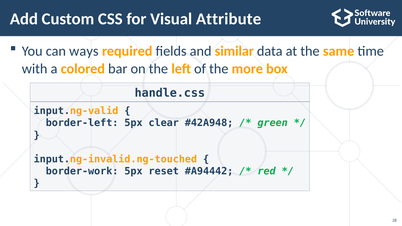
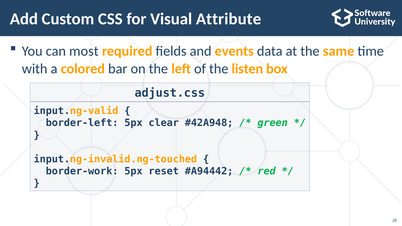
ways: ways -> most
similar: similar -> events
more: more -> listen
handle.css: handle.css -> adjust.css
